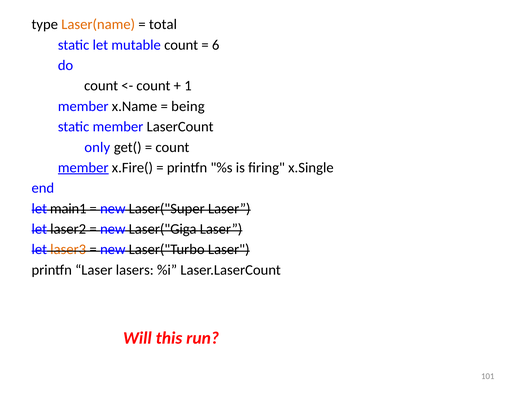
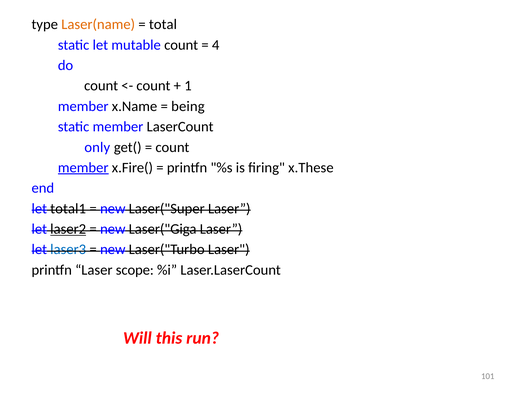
6: 6 -> 4
x.Single: x.Single -> x.These
main1: main1 -> total1
laser2 underline: none -> present
laser3 colour: orange -> blue
Laser lasers: lasers -> scope
